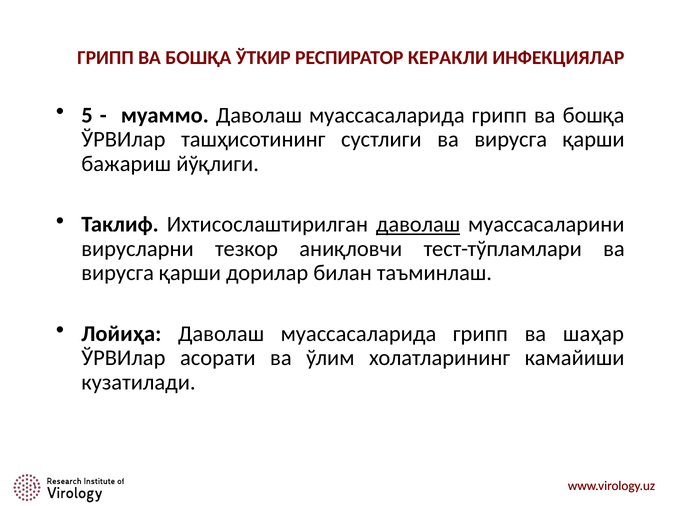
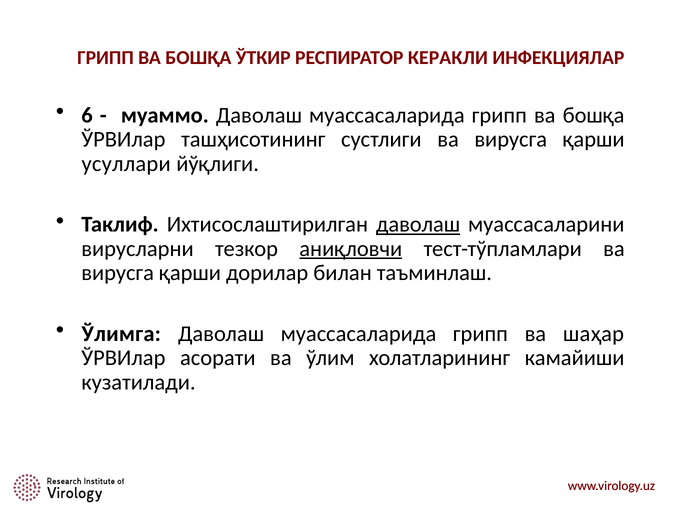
5: 5 -> 6
бажариш: бажариш -> усуллари
аниқловчи underline: none -> present
Лойиҳа: Лойиҳа -> Ўлимга
